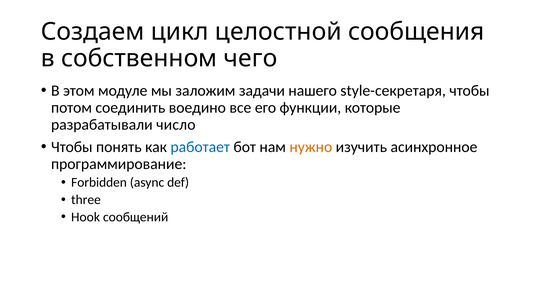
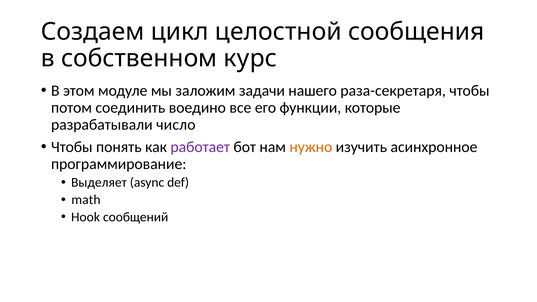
чего: чего -> курс
style-секретаря: style-секретаря -> раза-секретаря
работает colour: blue -> purple
Forbidden: Forbidden -> Выделяет
three: three -> math
